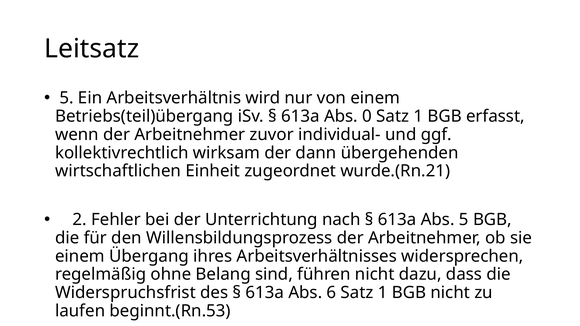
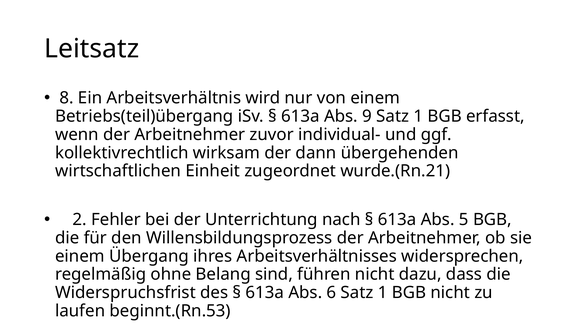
5 at (67, 98): 5 -> 8
0: 0 -> 9
